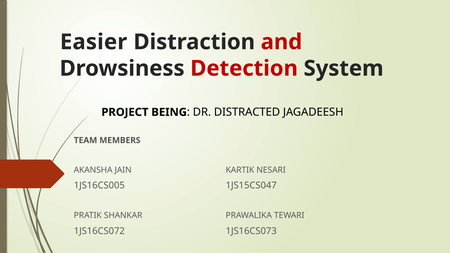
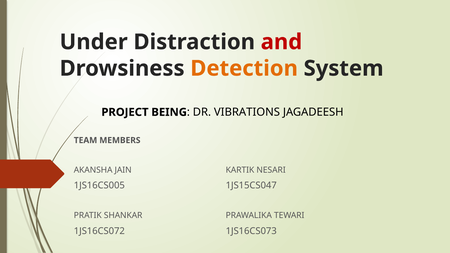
Easier: Easier -> Under
Detection colour: red -> orange
DISTRACTED: DISTRACTED -> VIBRATIONS
